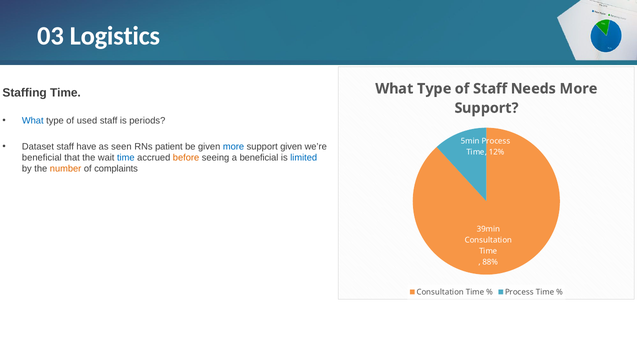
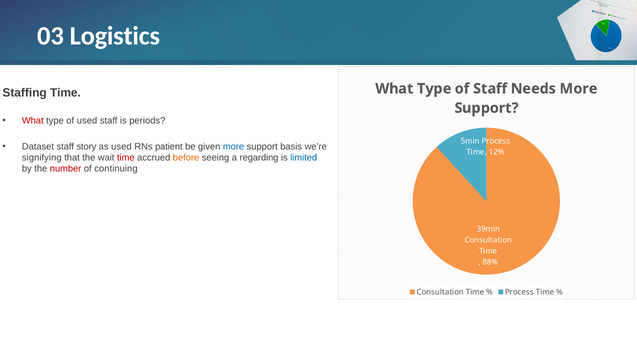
What at (33, 121) colour: blue -> red
have: have -> story
as seen: seen -> used
support given: given -> basis
beneficial at (42, 158): beneficial -> signifying
time at (126, 158) colour: blue -> red
a beneficial: beneficial -> regarding
number colour: orange -> red
complaints: complaints -> continuing
